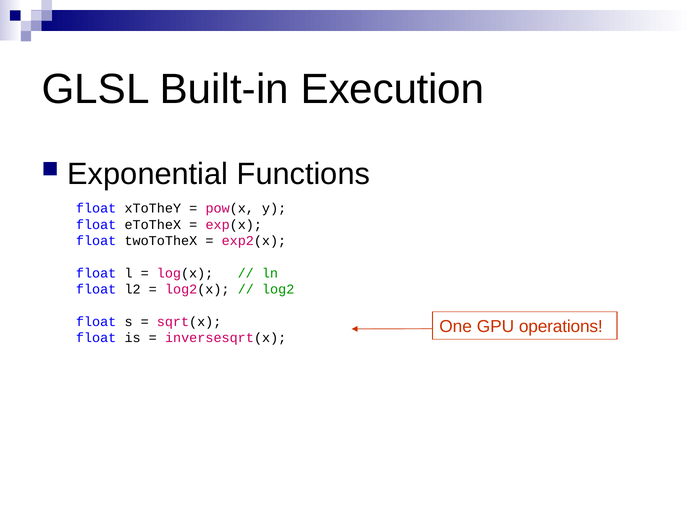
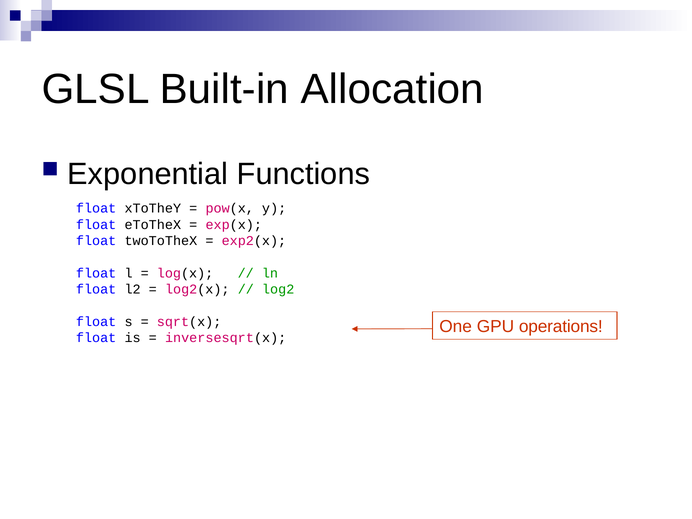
Execution: Execution -> Allocation
